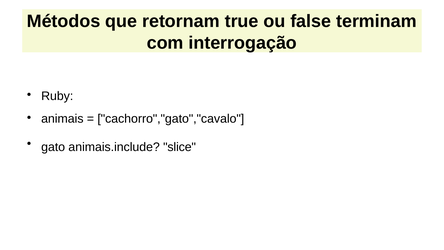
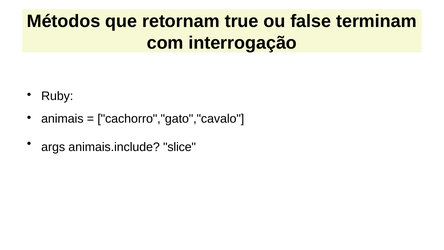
gato: gato -> args
